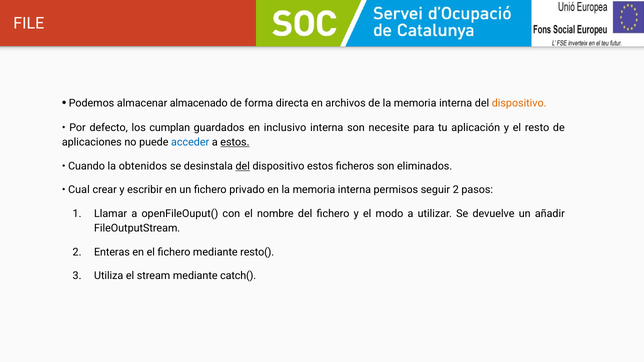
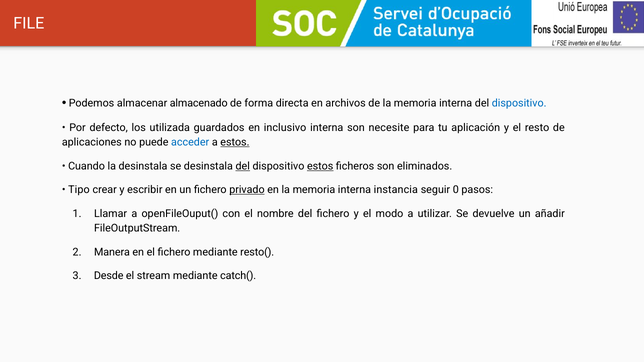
dispositivo at (519, 103) colour: orange -> blue
cumplan: cumplan -> utilizada
la obtenidos: obtenidos -> desinstala
estos at (320, 166) underline: none -> present
Cual: Cual -> Tipo
privado underline: none -> present
permisos: permisos -> instancia
seguir 2: 2 -> 0
Enteras: Enteras -> Manera
Utiliza: Utiliza -> Desde
